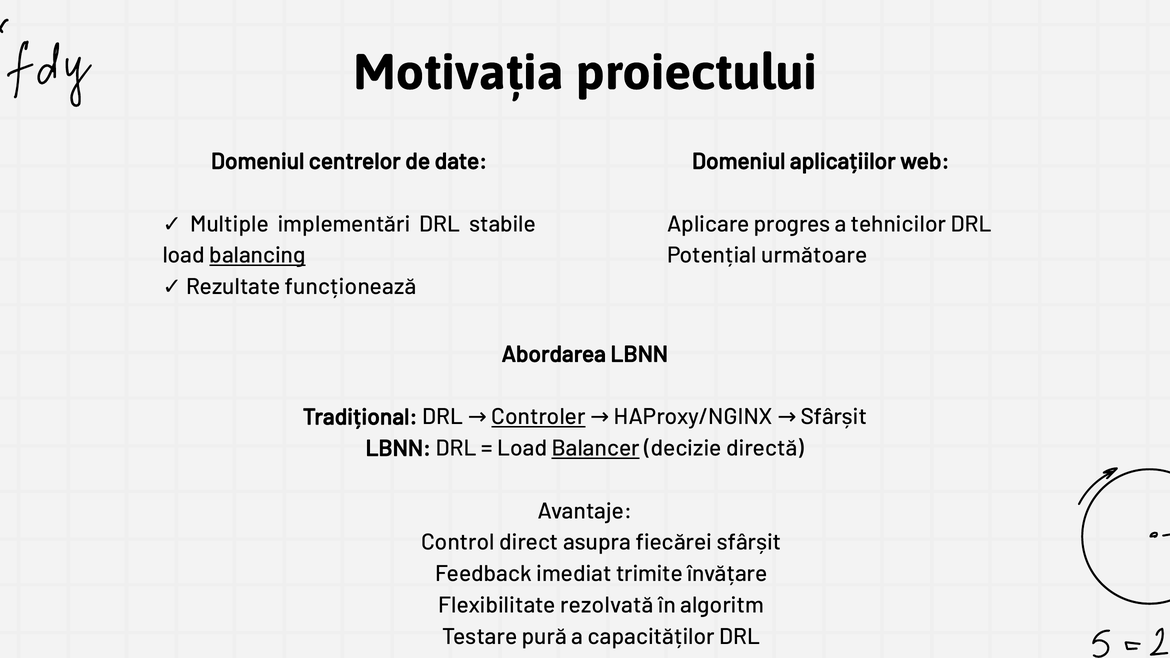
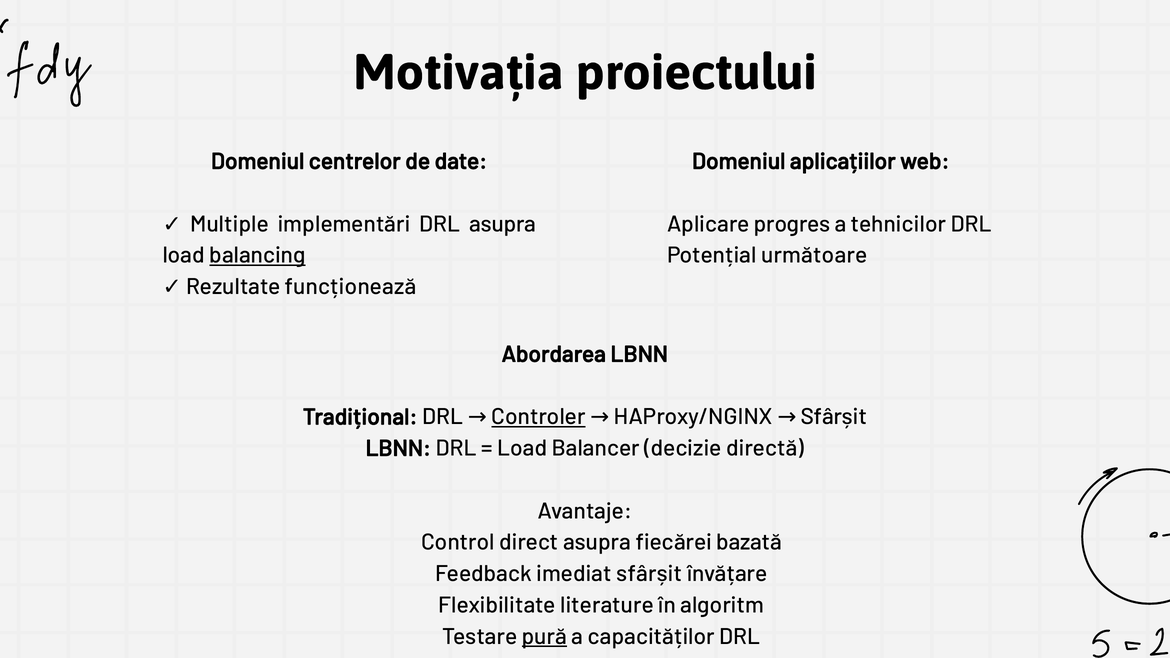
DRL stabile: stabile -> asupra
Balancer underline: present -> none
fiecărei sfârșit: sfârșit -> bazată
imediat trimite: trimite -> sfârșit
rezolvată: rezolvată -> literature
pură underline: none -> present
